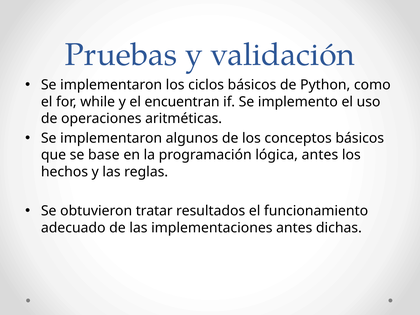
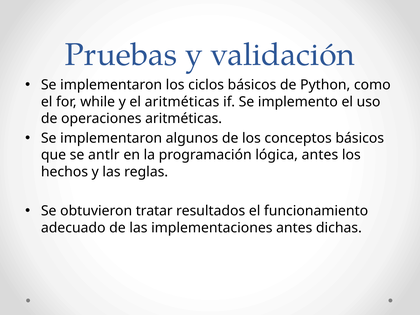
el encuentran: encuentran -> aritméticas
base: base -> antlr
